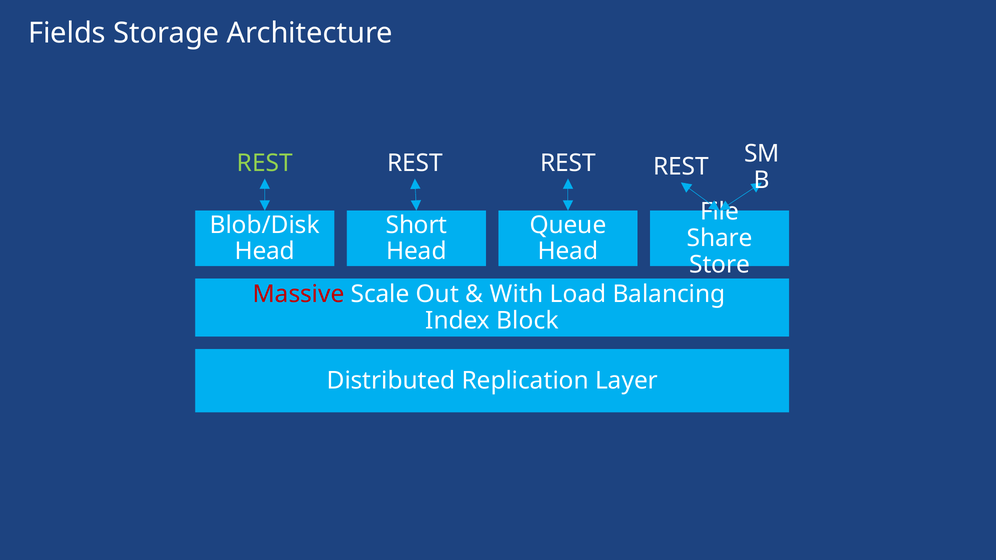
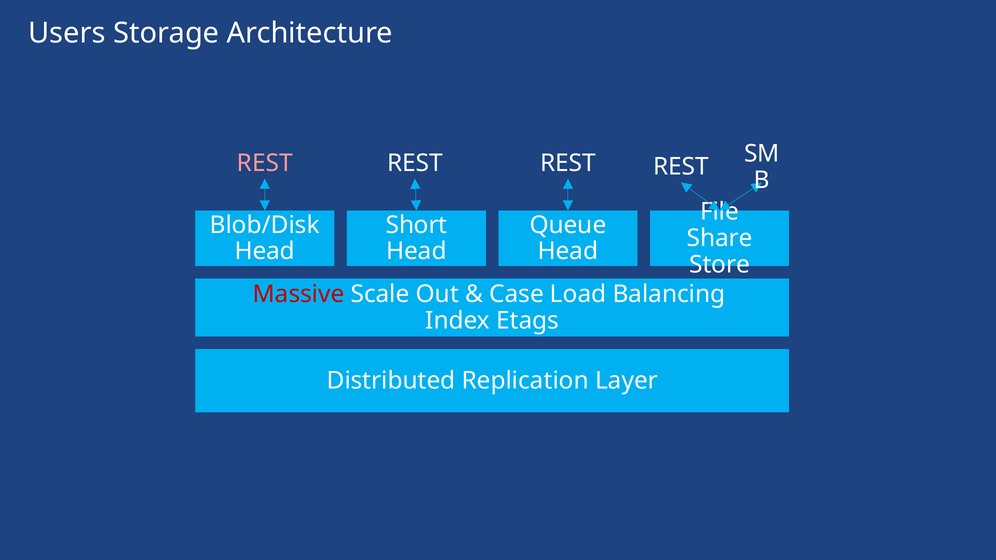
Fields: Fields -> Users
REST at (265, 163) colour: light green -> pink
With: With -> Case
Block: Block -> Etags
